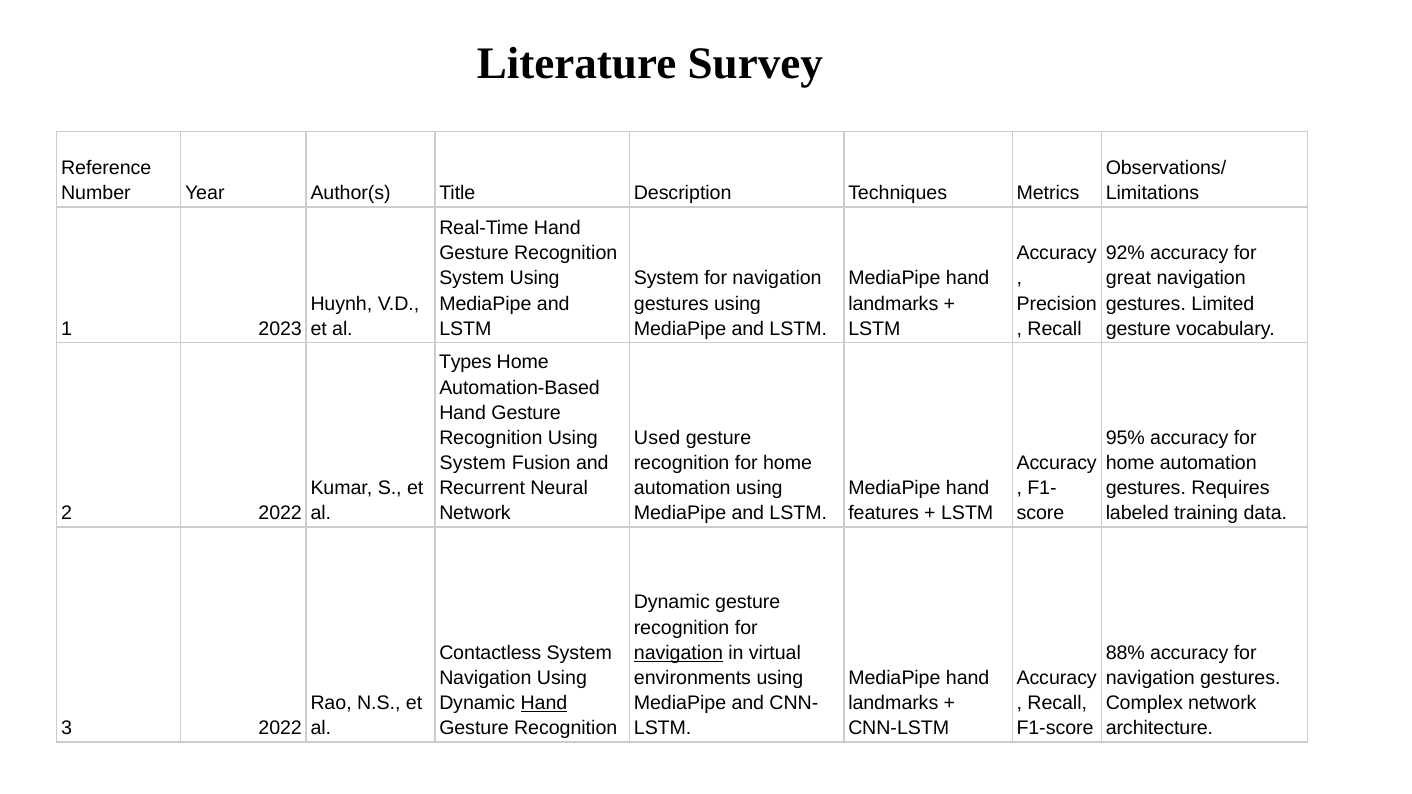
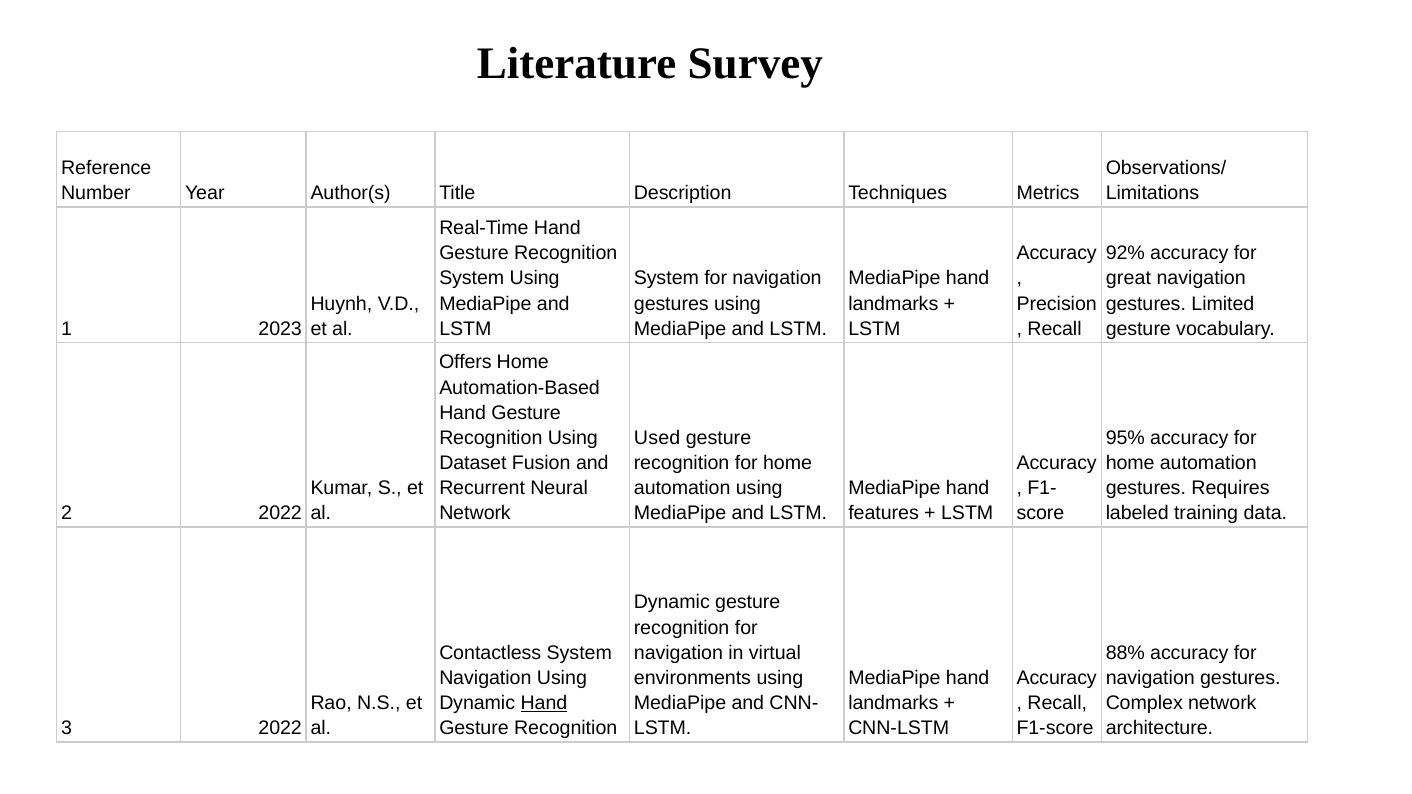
Types: Types -> Offers
System at (473, 463): System -> Dataset
navigation at (678, 653) underline: present -> none
